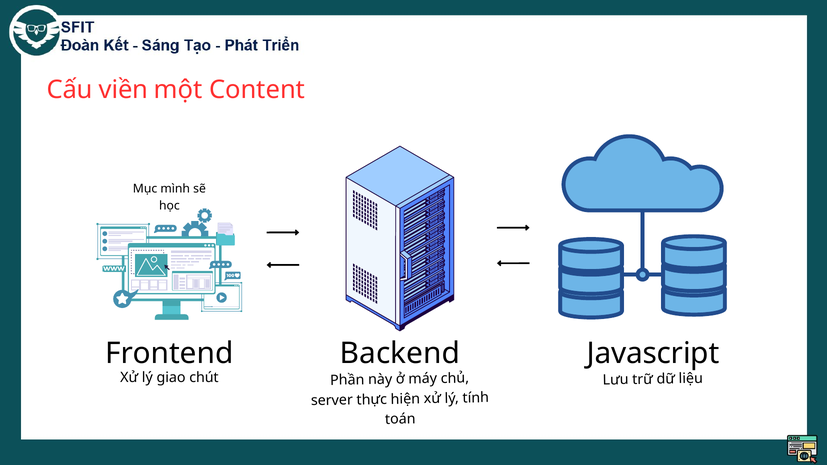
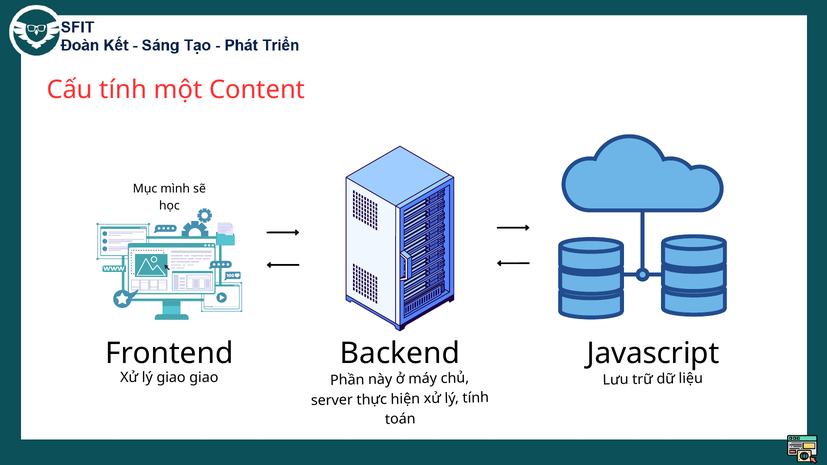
Cấu viền: viền -> tính
giao chút: chút -> giao
